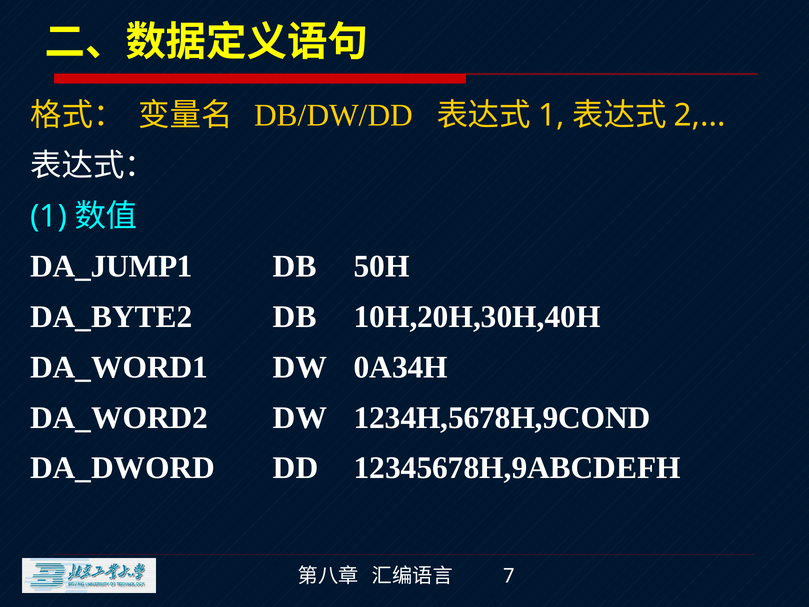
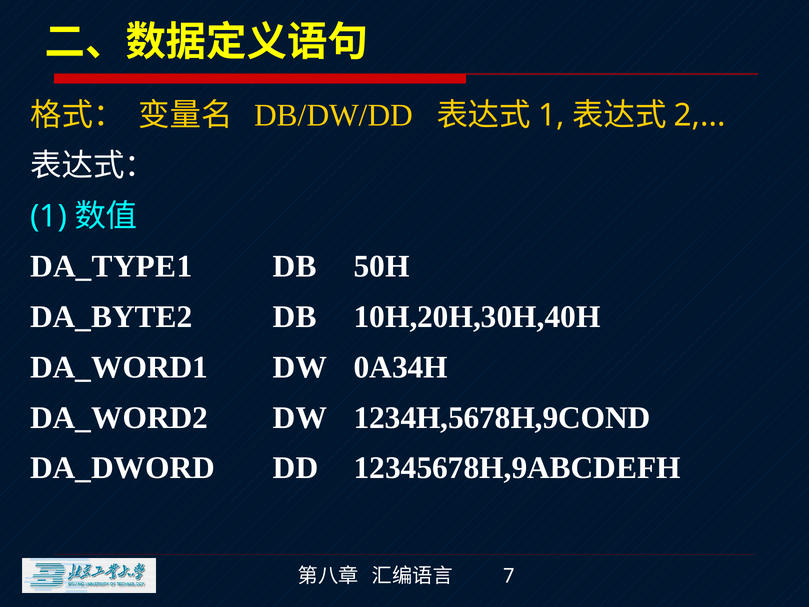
DA_JUMP1: DA_JUMP1 -> DA_TYPE1
